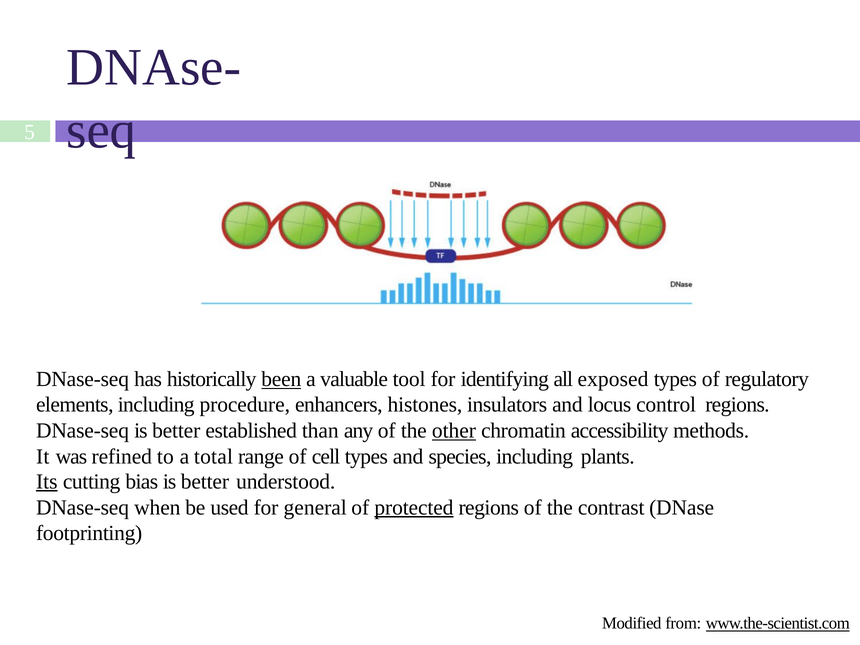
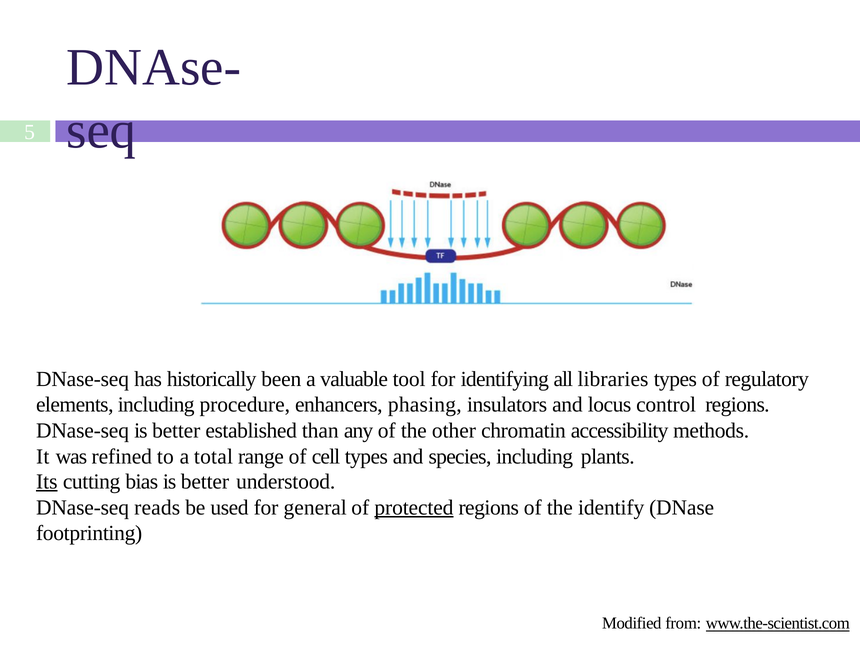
been underline: present -> none
exposed: exposed -> libraries
histones: histones -> phasing
other underline: present -> none
when: when -> reads
contrast: contrast -> identify
